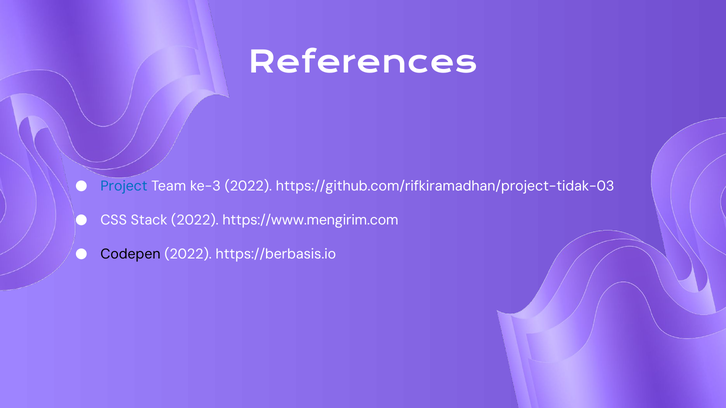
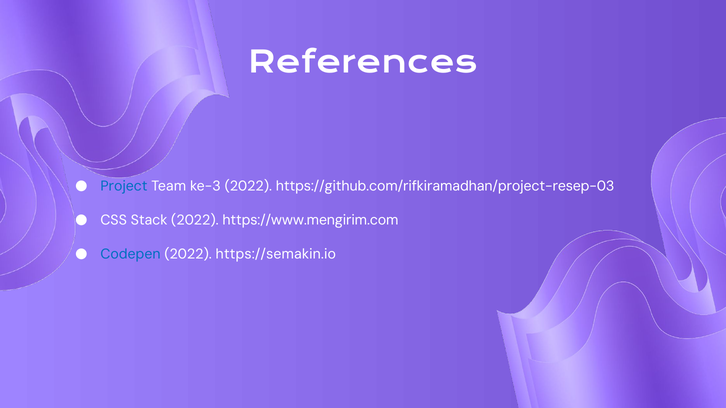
https://github.com/rifkiramadhan/project-tidak-03: https://github.com/rifkiramadhan/project-tidak-03 -> https://github.com/rifkiramadhan/project-resep-03
Codepen colour: black -> blue
https://berbasis.io: https://berbasis.io -> https://semakin.io
